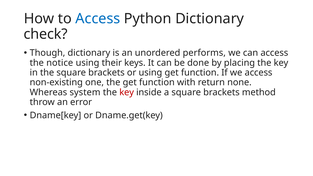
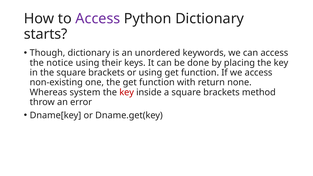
Access at (98, 19) colour: blue -> purple
check: check -> starts
performs: performs -> keywords
